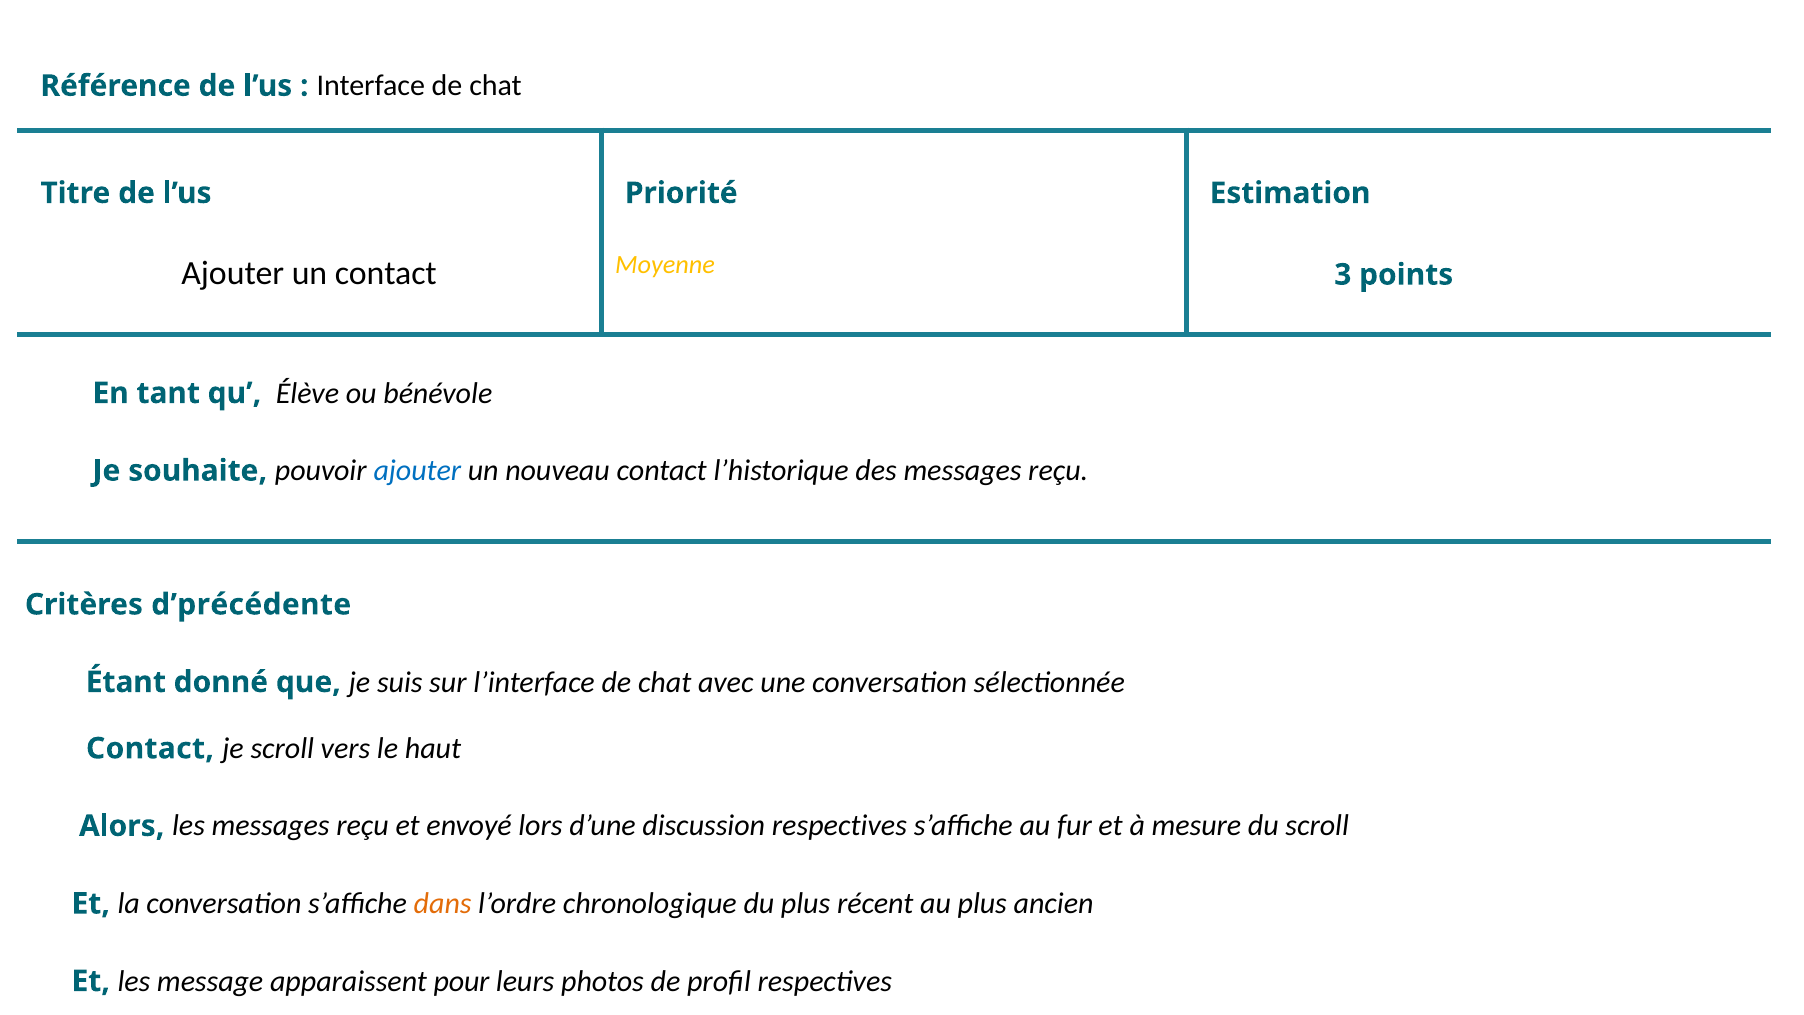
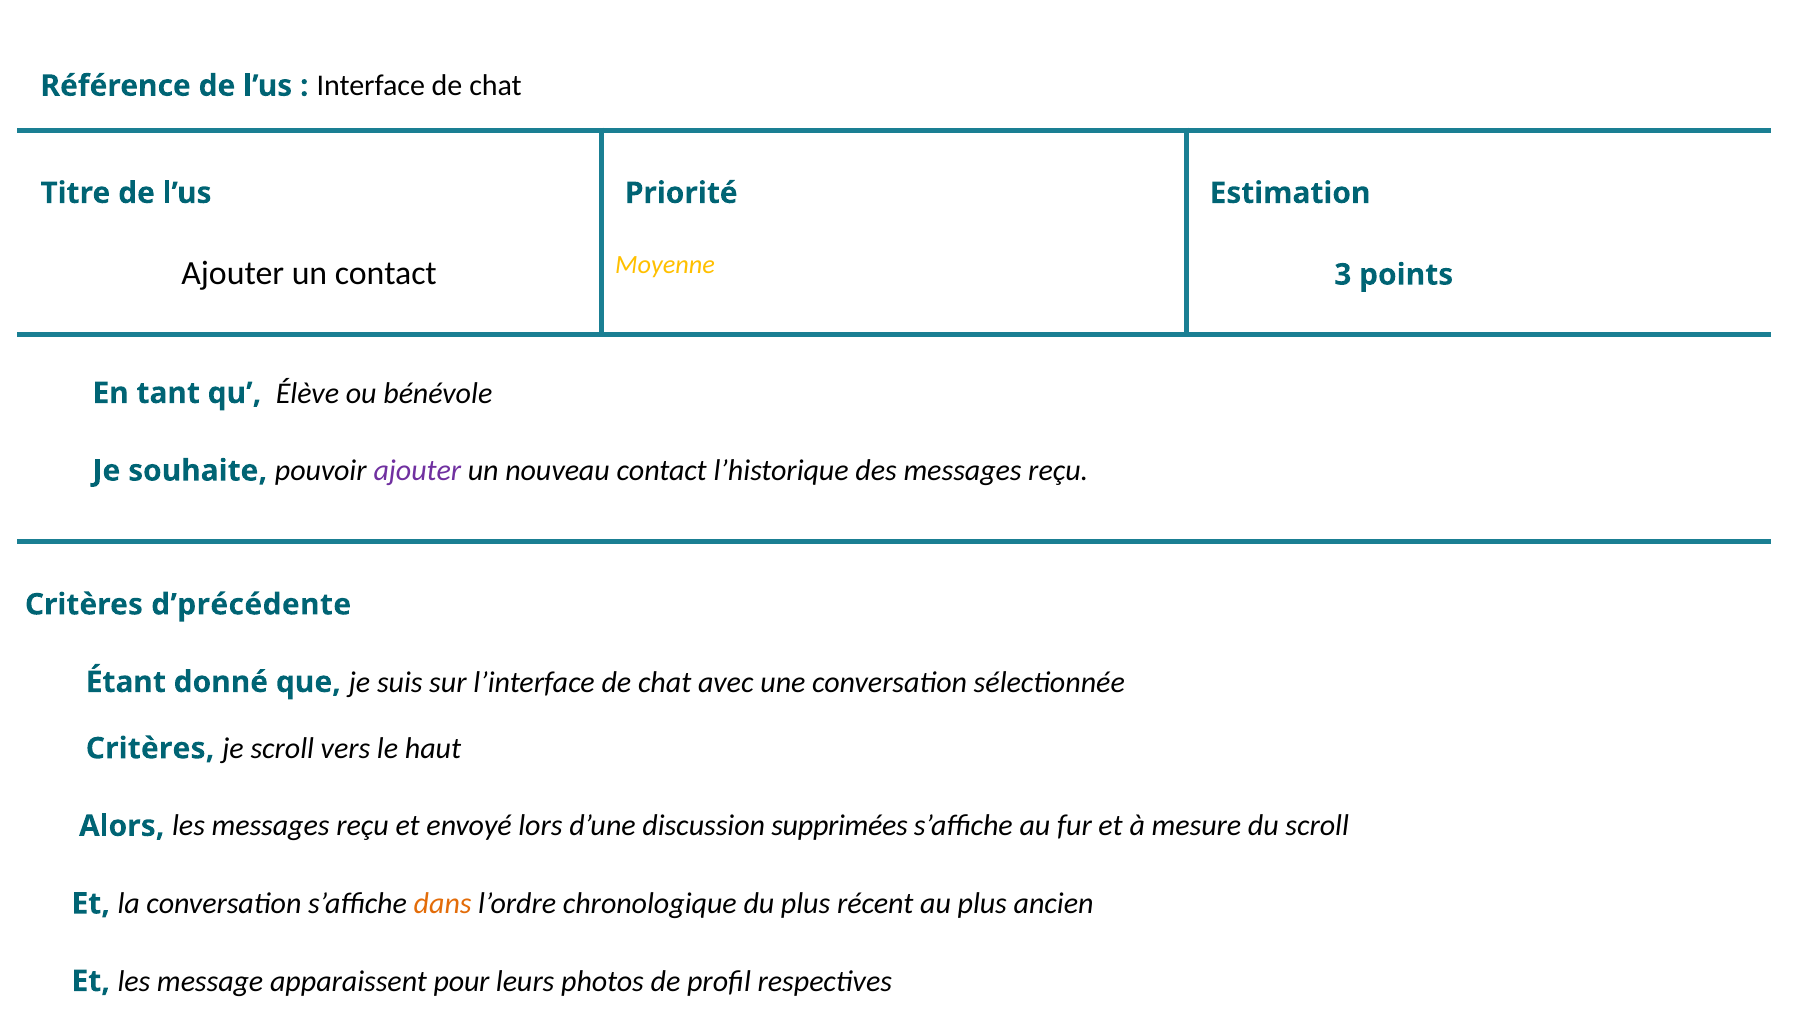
ajouter at (417, 471) colour: blue -> purple
Contact at (150, 748): Contact -> Critères
discussion respectives: respectives -> supprimées
